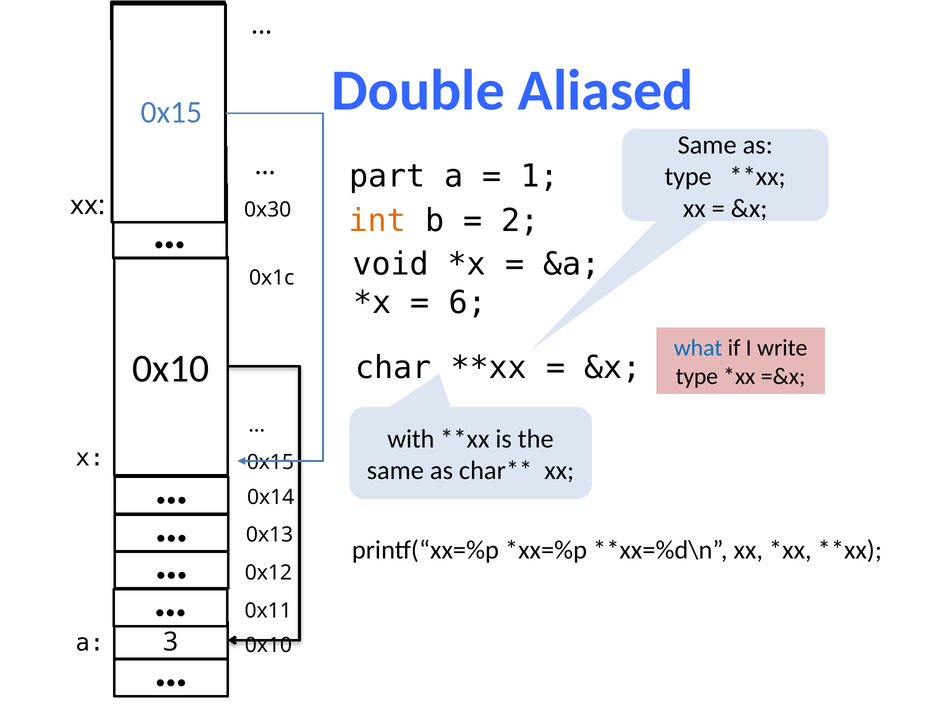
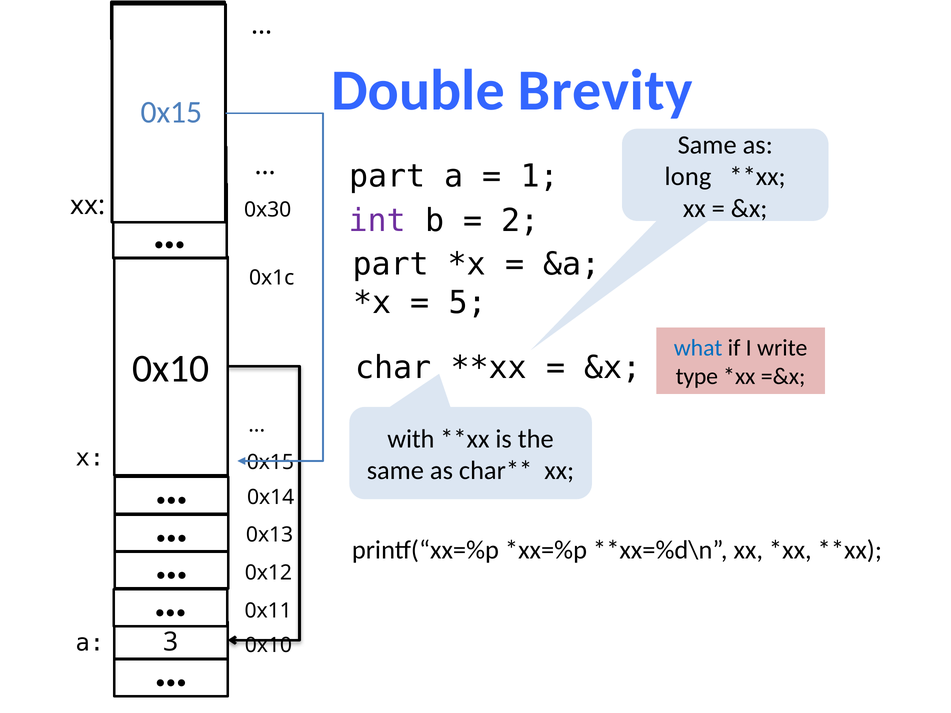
Aliased: Aliased -> Brevity
type at (688, 177): type -> long
int colour: orange -> purple
void at (391, 264): void -> part
6: 6 -> 5
